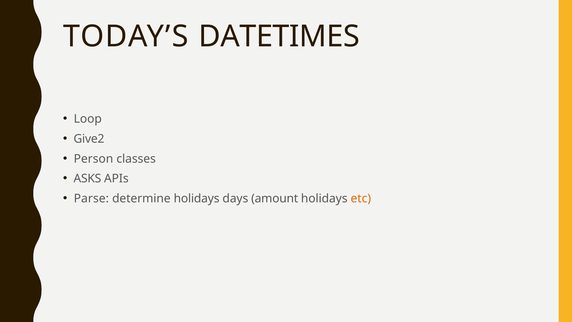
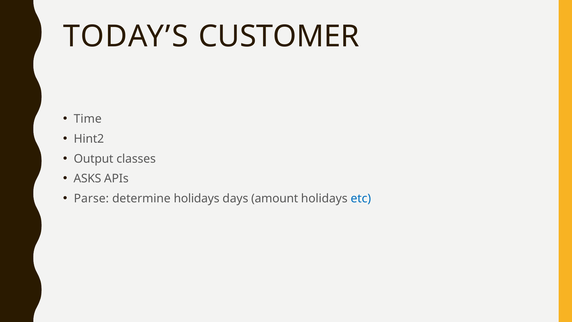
DATETIMES: DATETIMES -> CUSTOMER
Loop: Loop -> Time
Give2: Give2 -> Hint2
Person: Person -> Output
etc colour: orange -> blue
